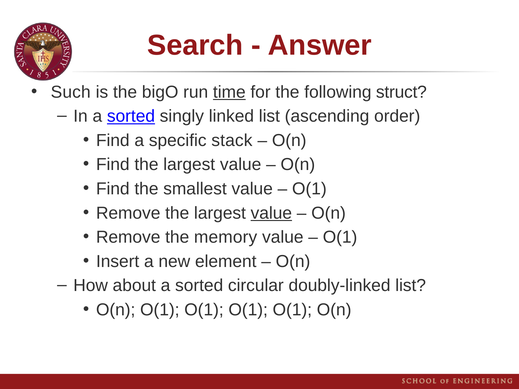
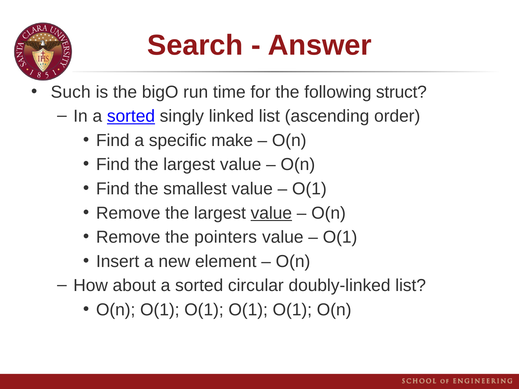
time underline: present -> none
stack: stack -> make
memory: memory -> pointers
